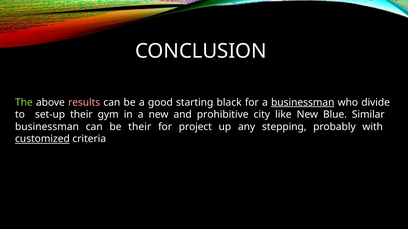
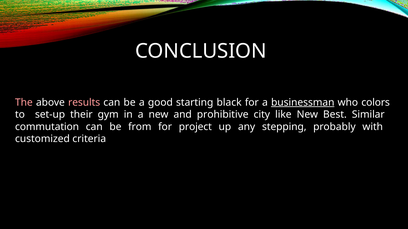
The colour: light green -> pink
divide: divide -> colors
Blue: Blue -> Best
businessman at (47, 127): businessman -> commutation
be their: their -> from
customized underline: present -> none
